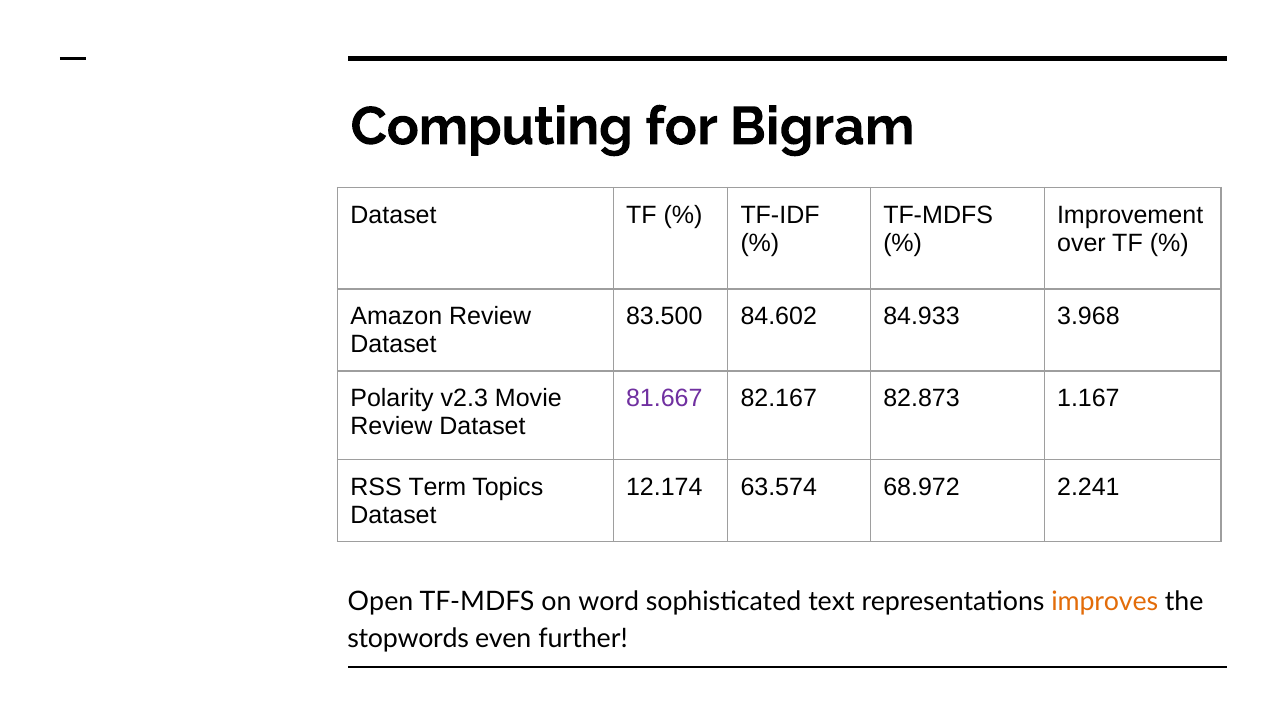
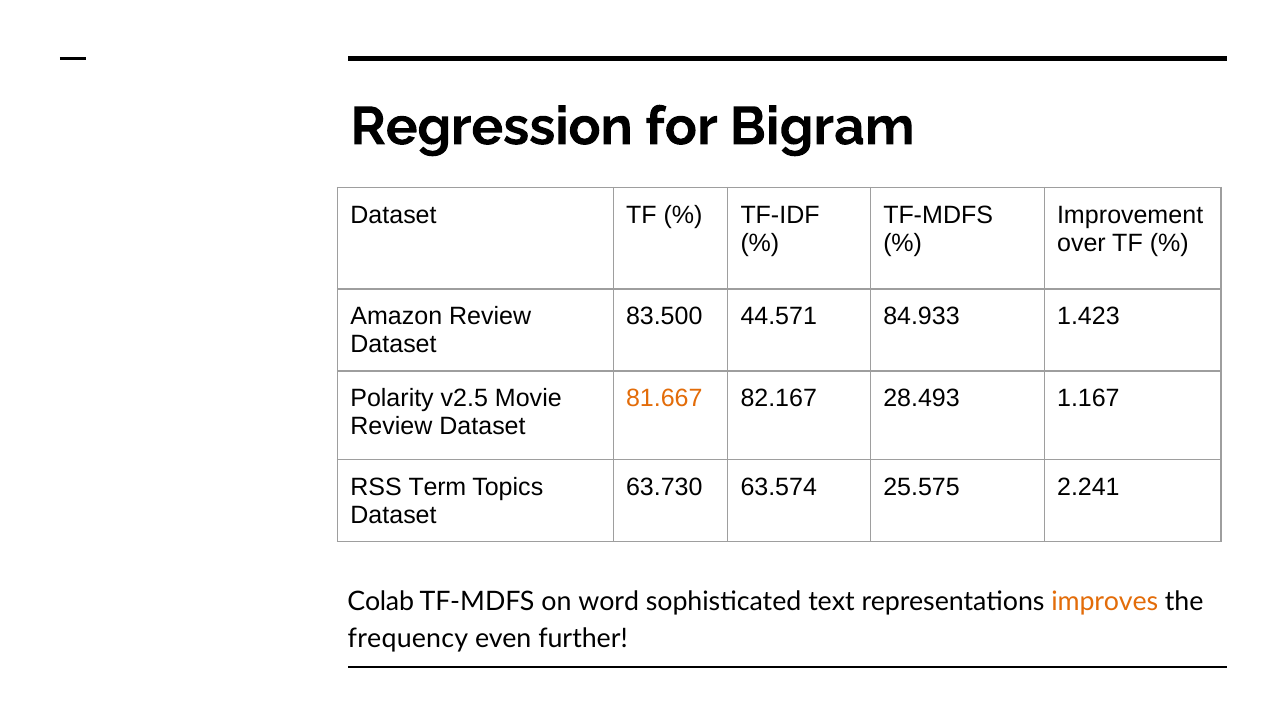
Computing: Computing -> Regression
84.602: 84.602 -> 44.571
3.968: 3.968 -> 1.423
v2.3: v2.3 -> v2.5
81.667 colour: purple -> orange
82.873: 82.873 -> 28.493
12.174: 12.174 -> 63.730
68.972: 68.972 -> 25.575
Open: Open -> Colab
stopwords: stopwords -> frequency
